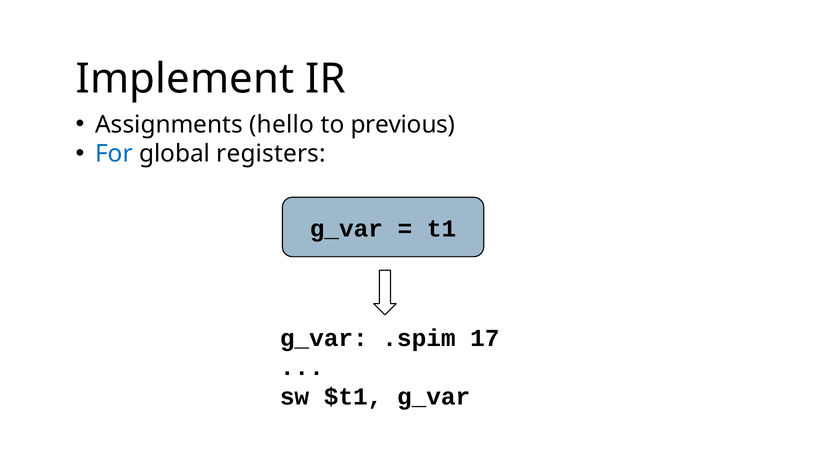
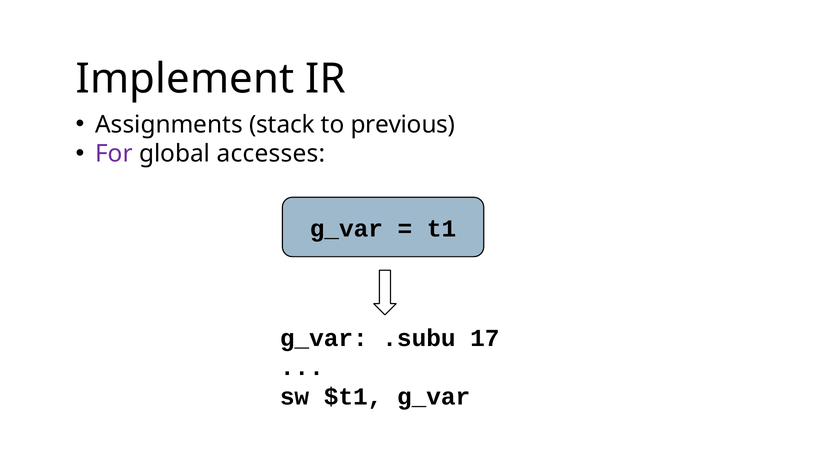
hello: hello -> stack
For colour: blue -> purple
registers: registers -> accesses
.spim: .spim -> .subu
